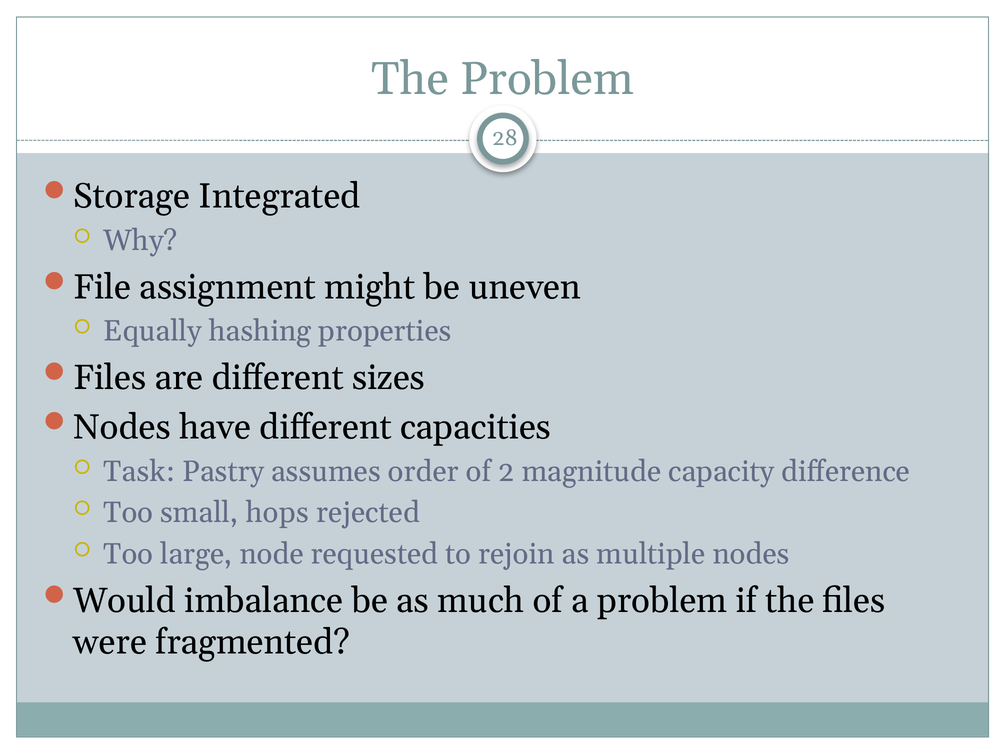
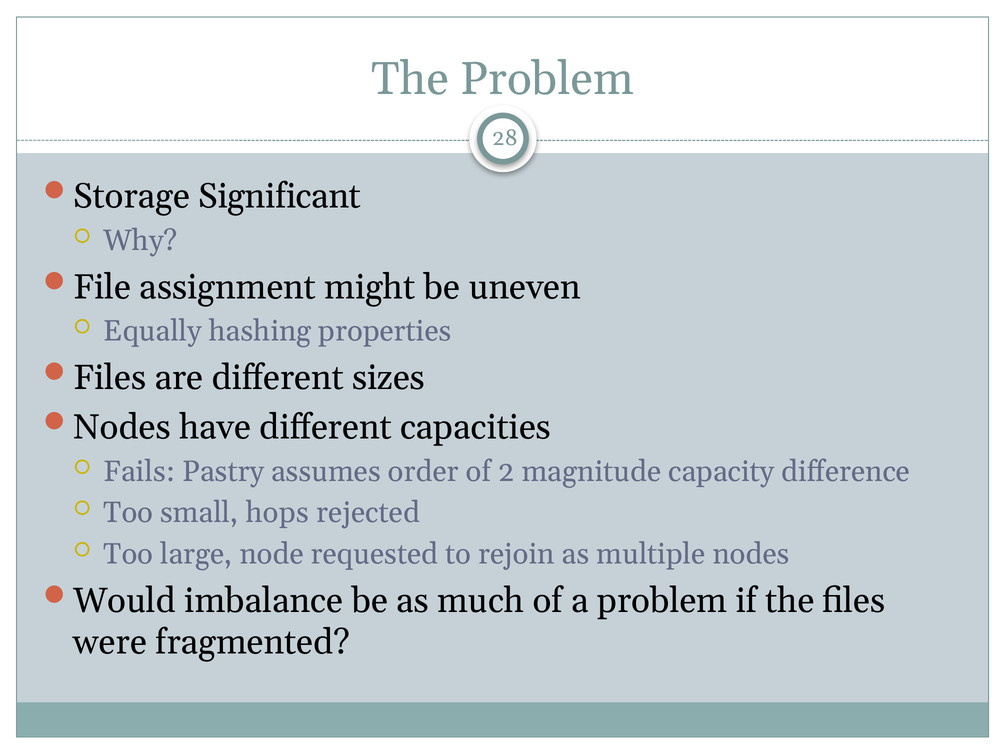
Integrated: Integrated -> Significant
Task: Task -> Fails
